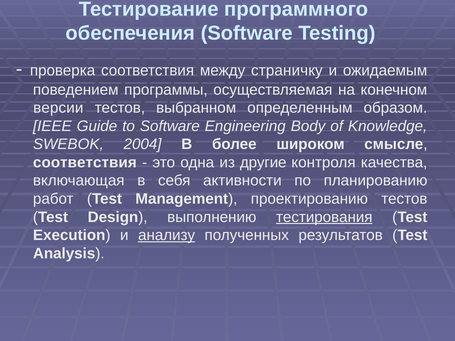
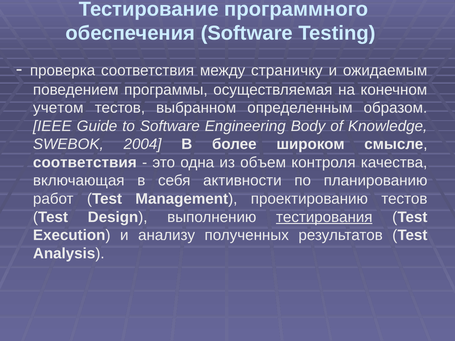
версии: версии -> учетом
другие: другие -> объем
анализу underline: present -> none
